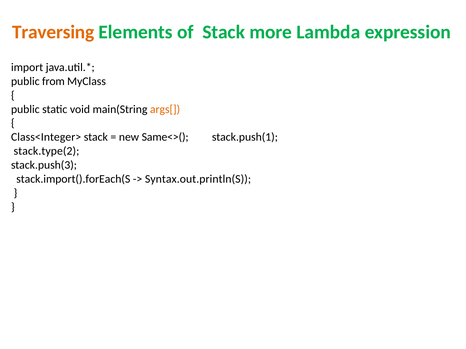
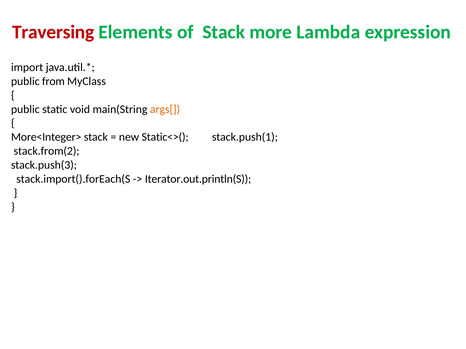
Traversing colour: orange -> red
Class<Integer>: Class<Integer> -> More<Integer>
Same<>(: Same<>( -> Static<>(
stack.type(2: stack.type(2 -> stack.from(2
Syntax.out.println(S: Syntax.out.println(S -> Iterator.out.println(S
